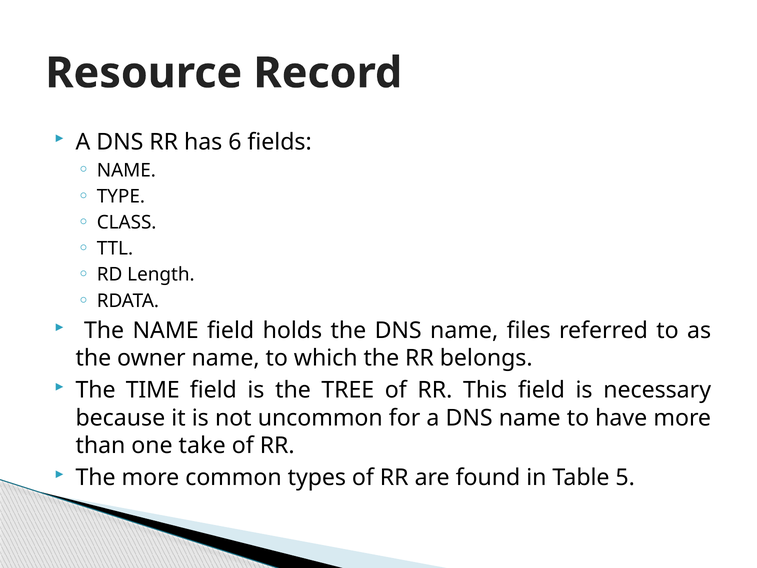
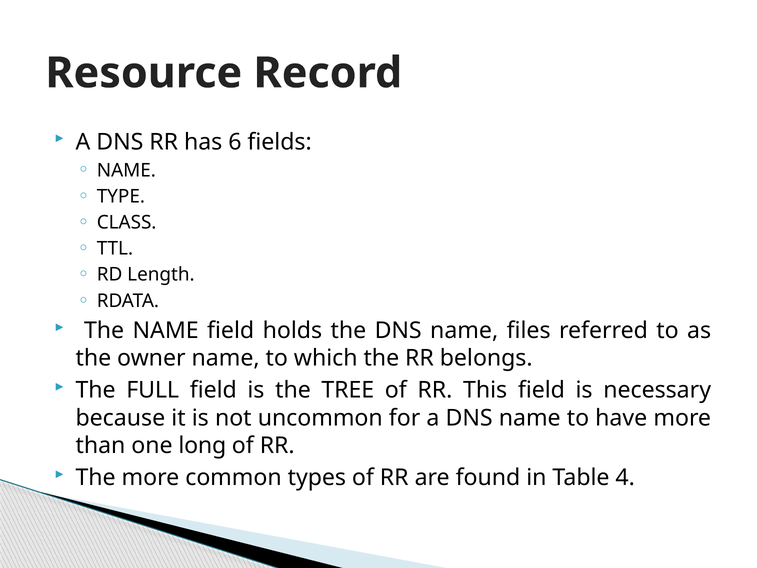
TIME: TIME -> FULL
take: take -> long
5: 5 -> 4
